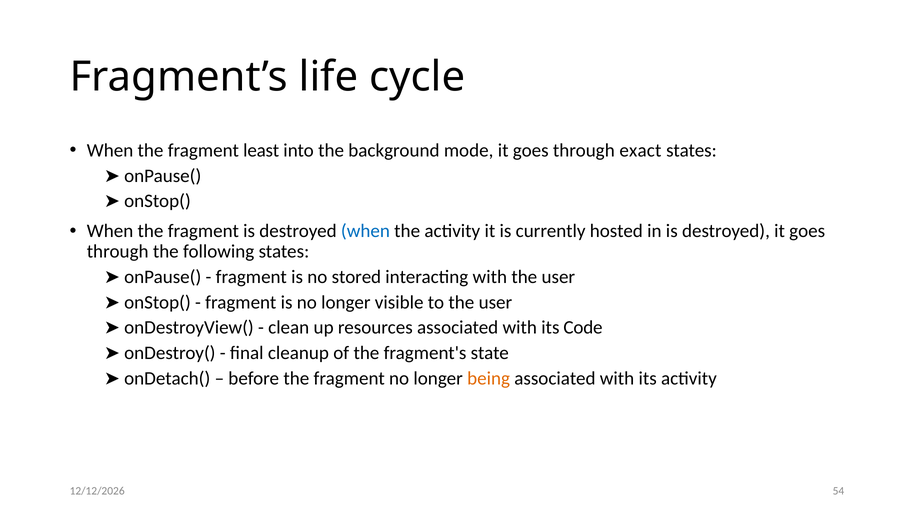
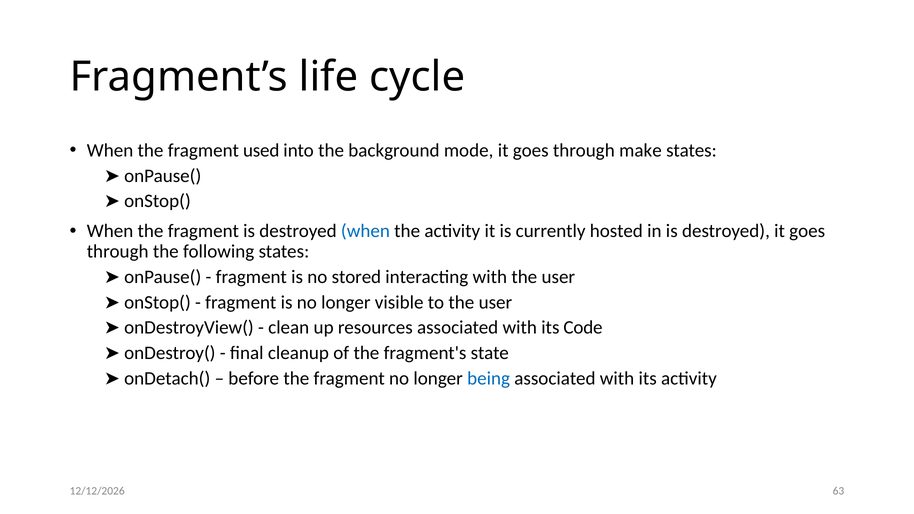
least: least -> used
exact: exact -> make
being colour: orange -> blue
54: 54 -> 63
